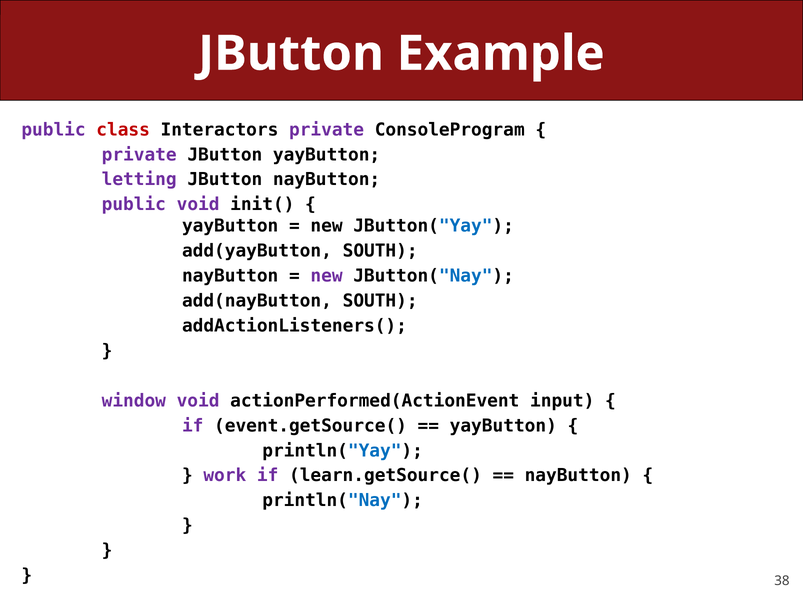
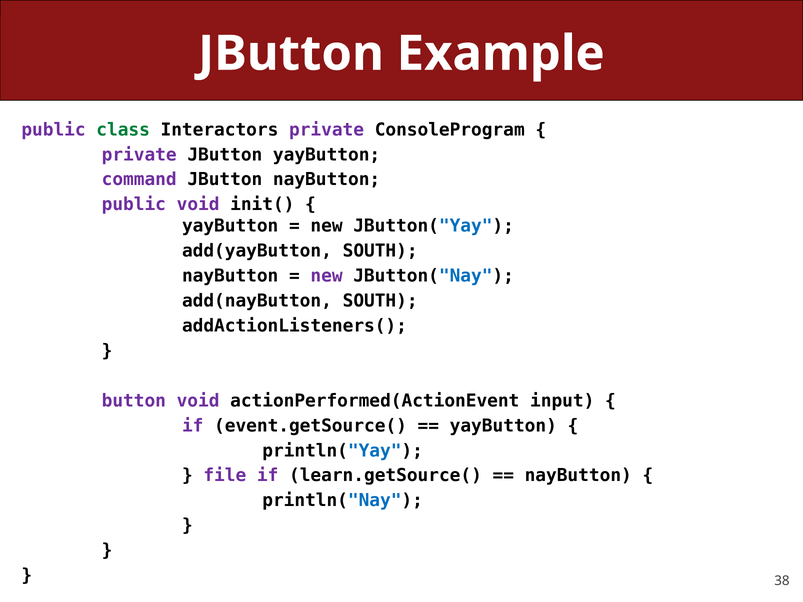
class colour: red -> green
letting: letting -> command
window: window -> button
work: work -> file
